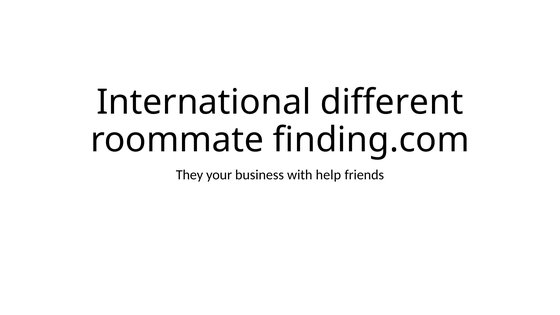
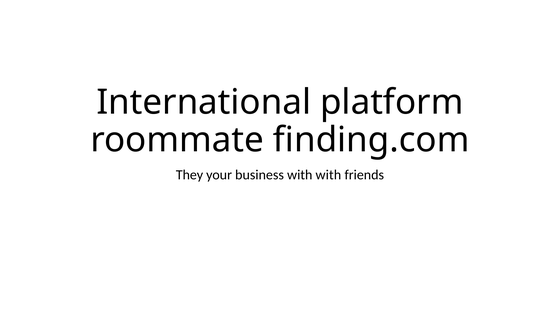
different: different -> platform
with help: help -> with
